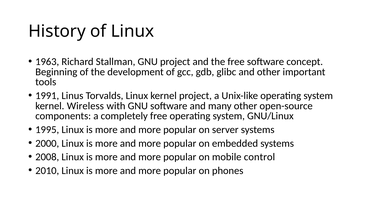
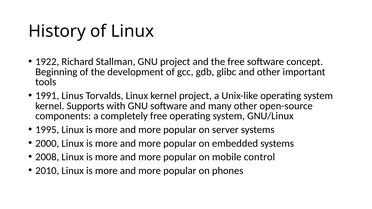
1963: 1963 -> 1922
Wireless: Wireless -> Supports
